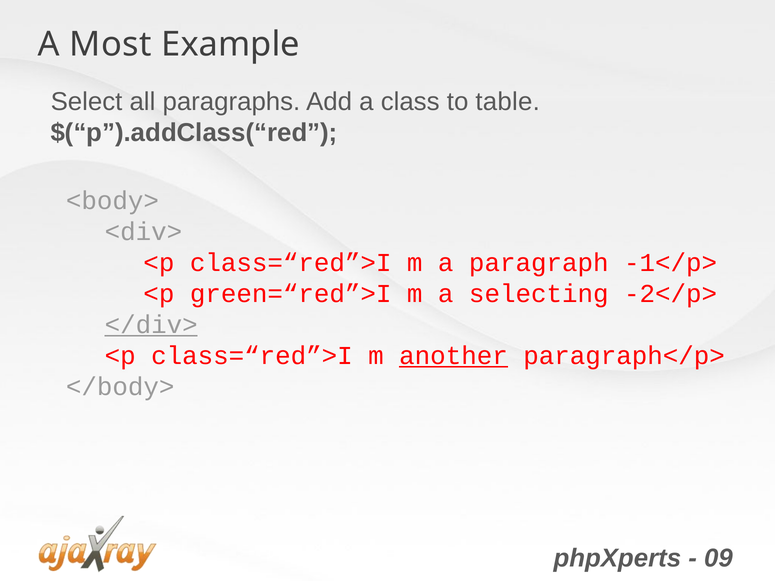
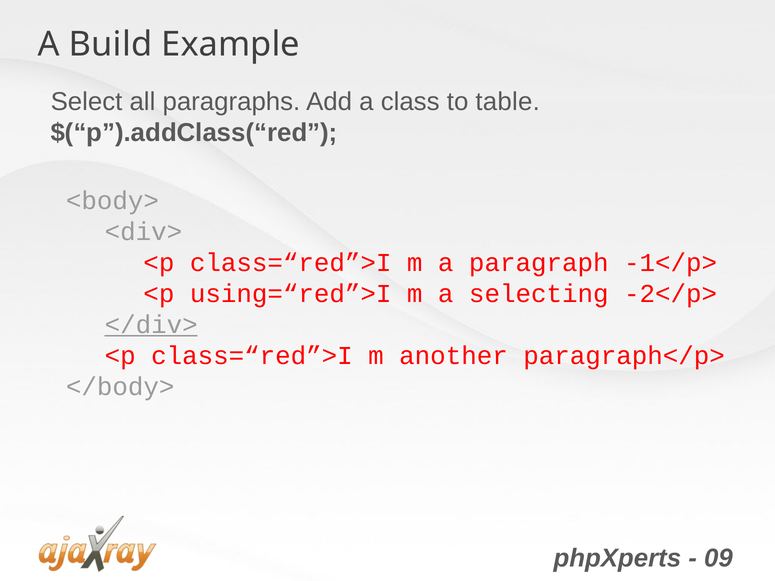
Most: Most -> Build
green=“red”>I: green=“red”>I -> using=“red”>I
another underline: present -> none
